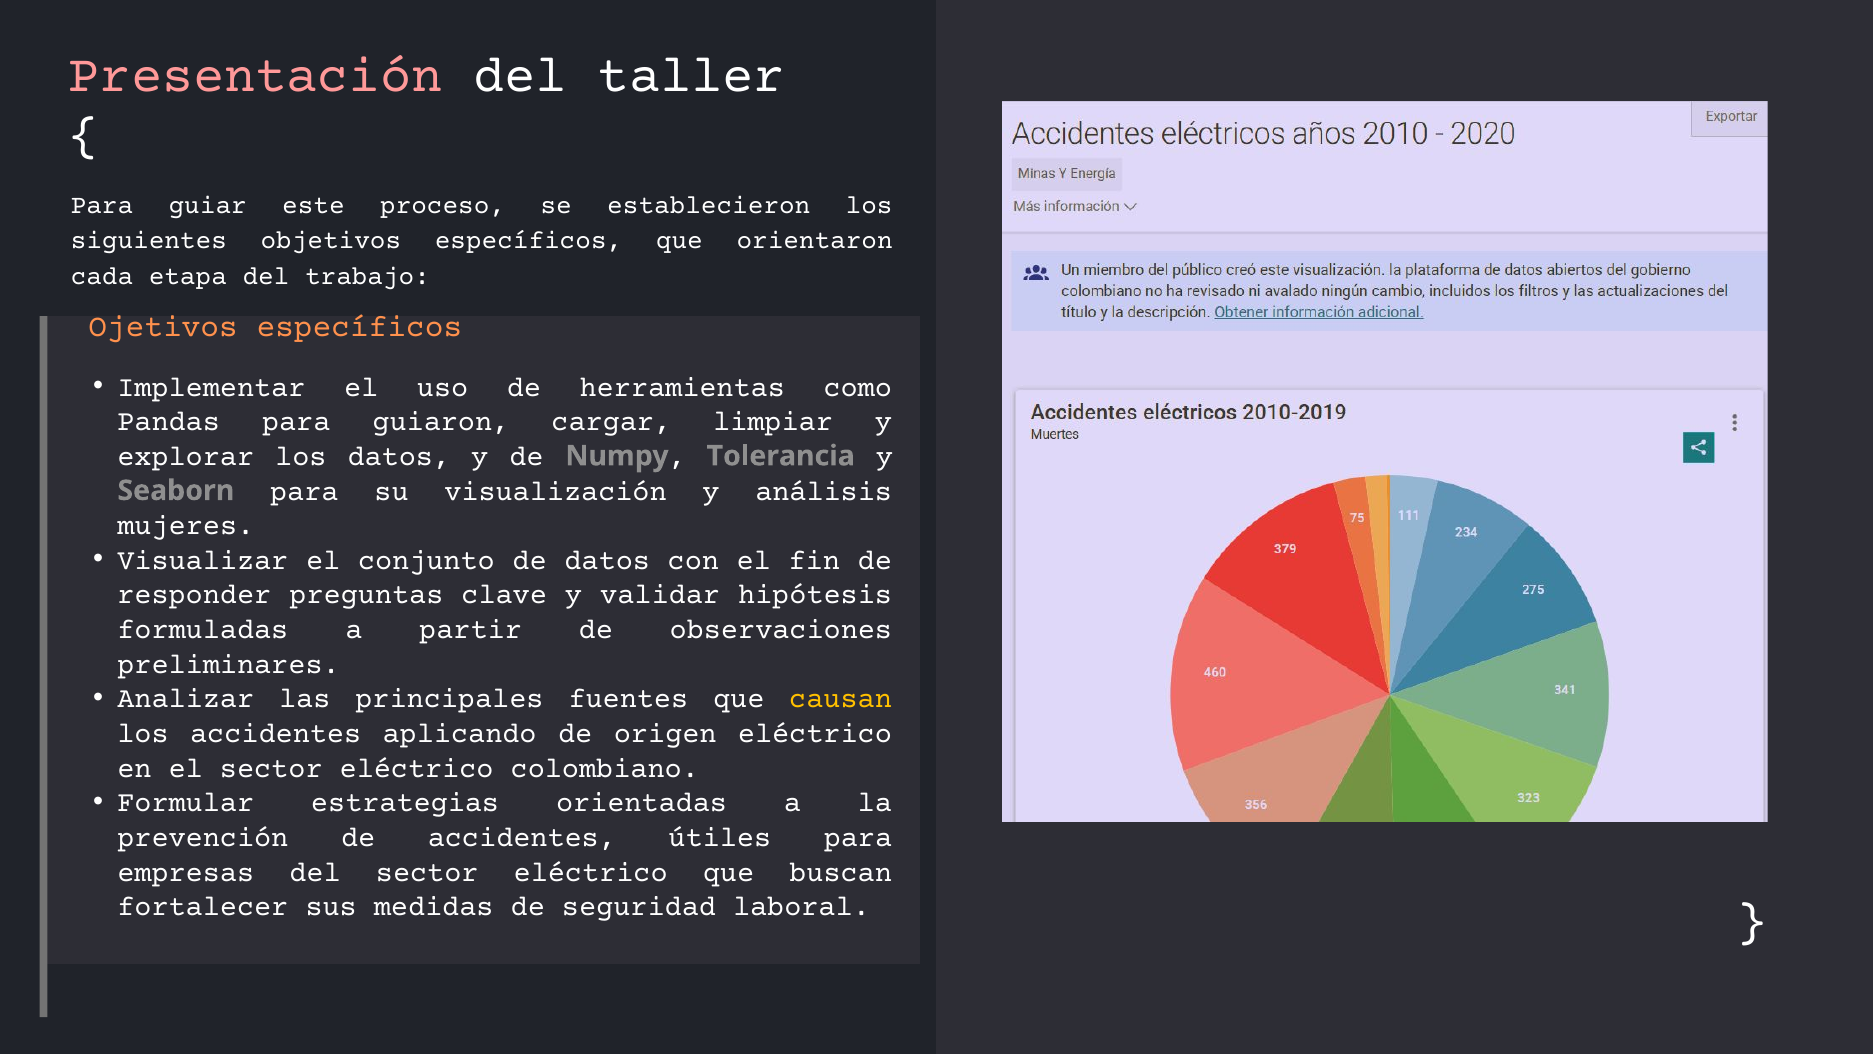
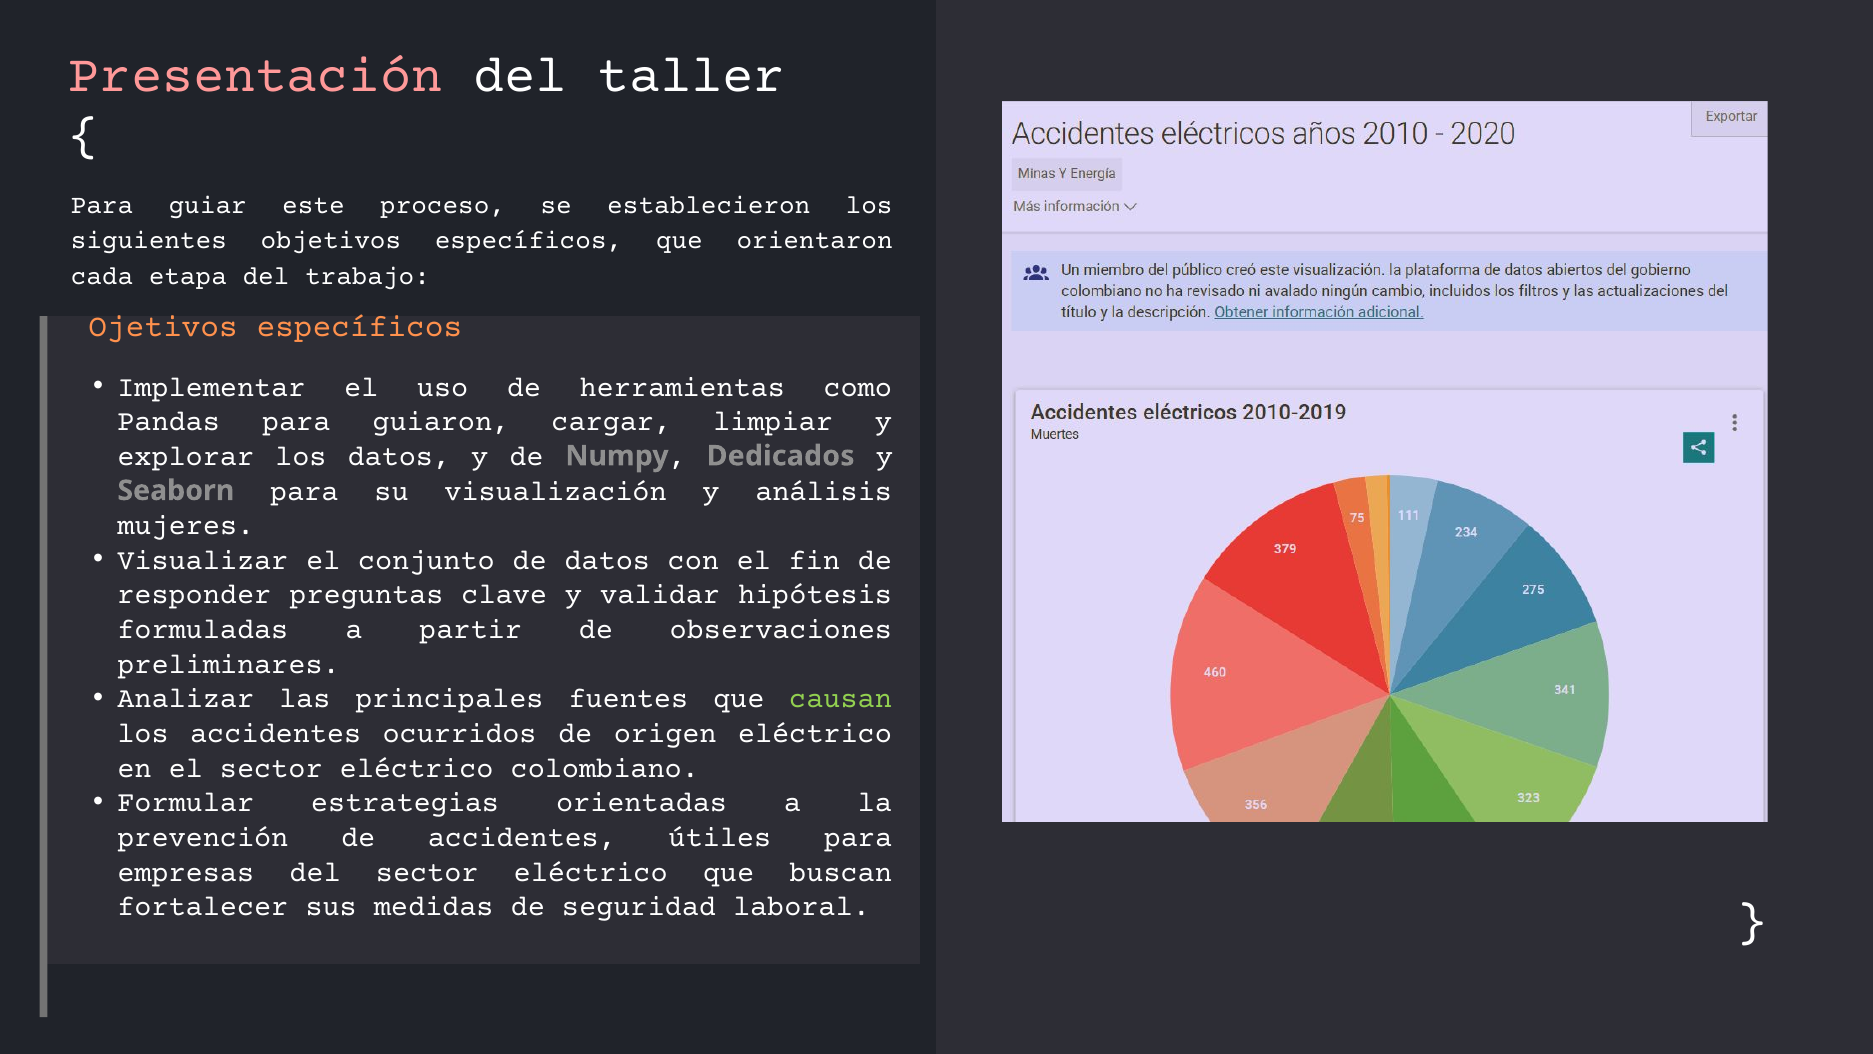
Tolerancia: Tolerancia -> Dedicados
causan colour: yellow -> light green
aplicando: aplicando -> ocurridos
